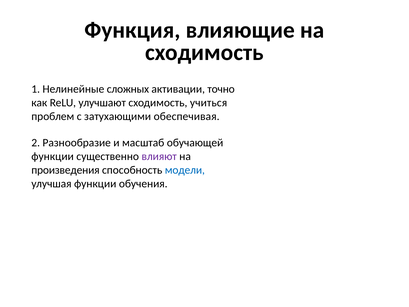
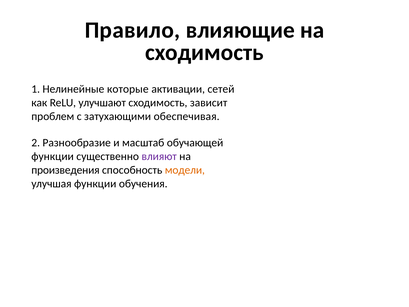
Функция: Функция -> Правило
сложных: сложных -> которые
точно: точно -> сетей
учиться: учиться -> зависит
модели colour: blue -> orange
